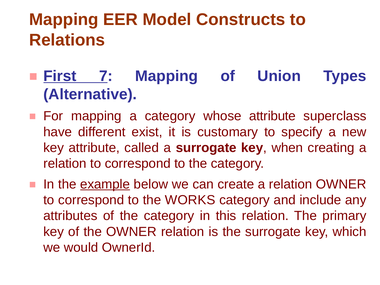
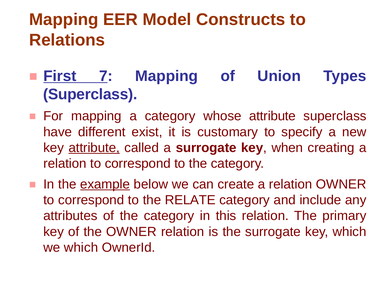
Alternative at (90, 94): Alternative -> Superclass
attribute at (94, 148) underline: none -> present
WORKS: WORKS -> RELATE
we would: would -> which
